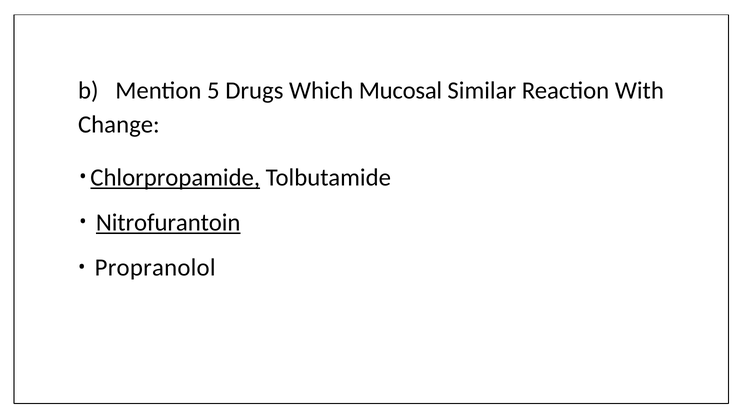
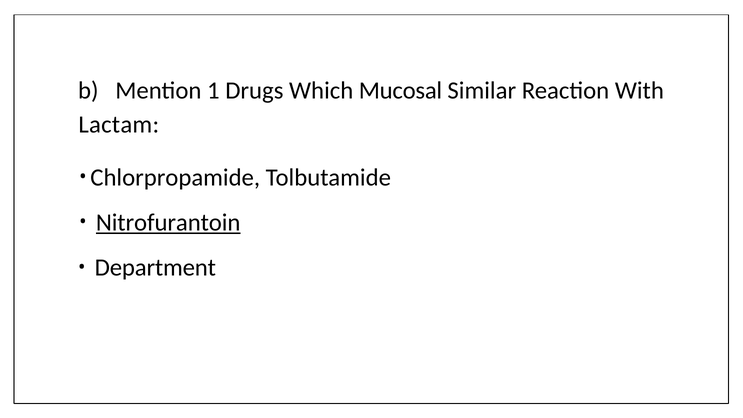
5: 5 -> 1
Change: Change -> Lactam
Chlorpropamide underline: present -> none
Propranolol: Propranolol -> Department
